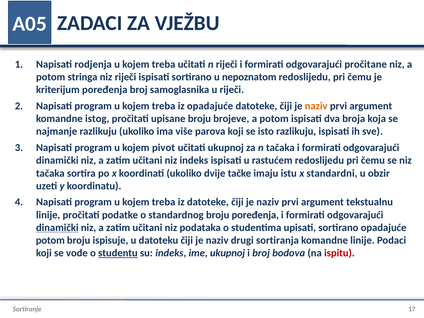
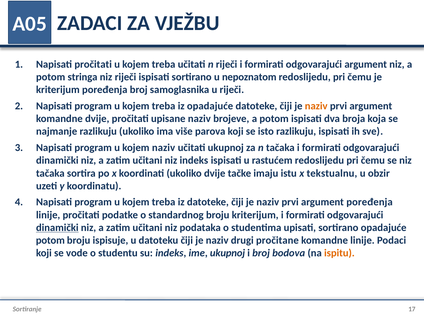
Napisati rodjenja: rodjenja -> pročitati
odgovarajući pročitane: pročitane -> argument
komandne istog: istog -> dvije
upisane broju: broju -> naziv
kojem pivot: pivot -> naziv
standardni: standardni -> tekstualnu
argument tekstualnu: tekstualnu -> poređenja
broju poređenja: poređenja -> kriterijum
sortiranja: sortiranja -> pročitane
studentu underline: present -> none
ispitu colour: red -> orange
